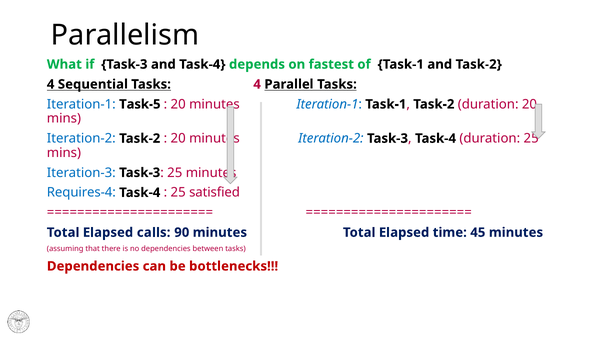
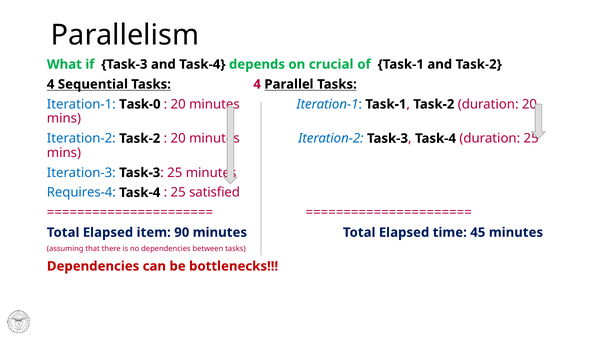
fastest: fastest -> crucial
Task-5: Task-5 -> Task-0
calls: calls -> item
